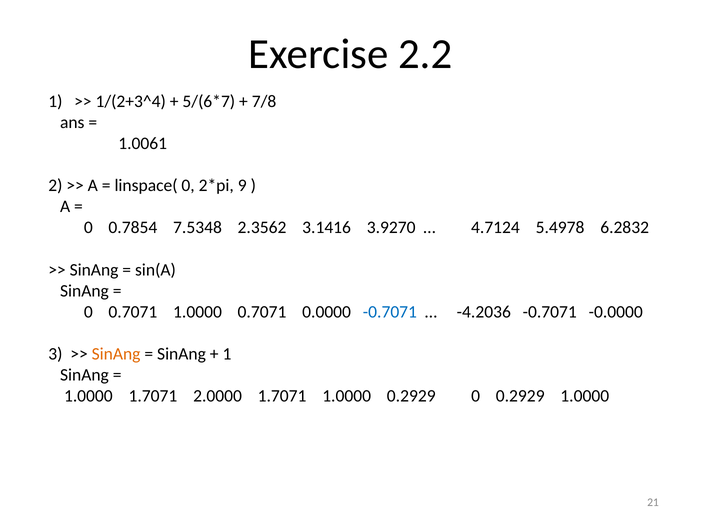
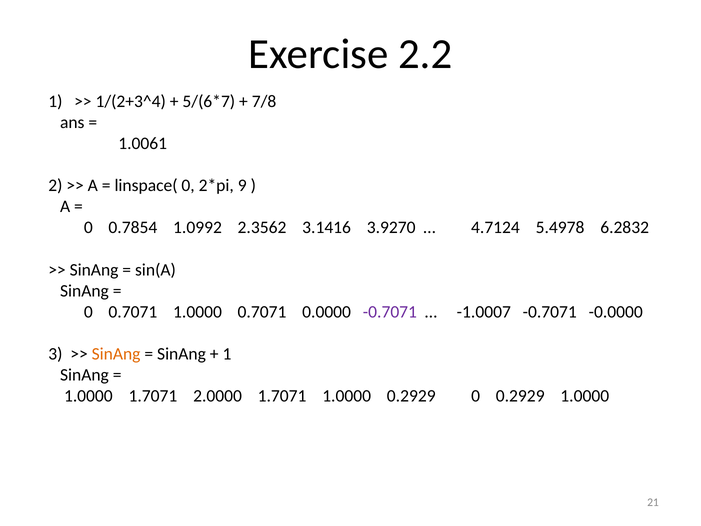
7.5348: 7.5348 -> 1.0992
-0.7071 at (390, 312) colour: blue -> purple
-4.2036: -4.2036 -> -1.0007
